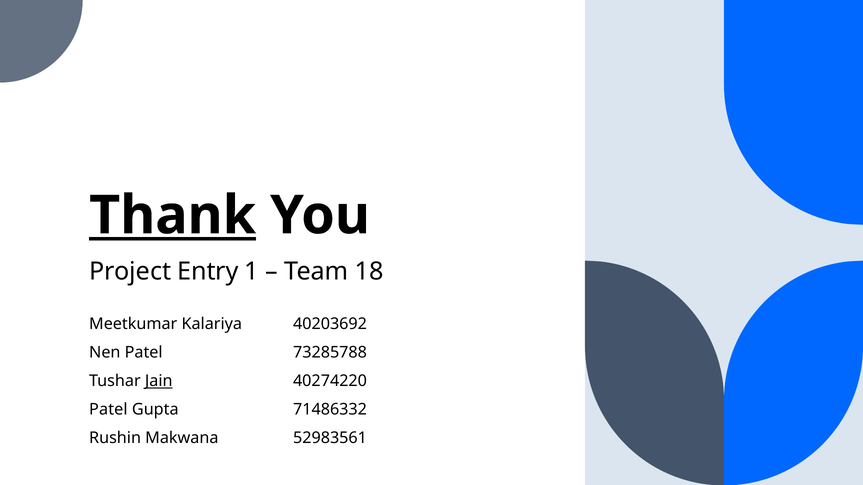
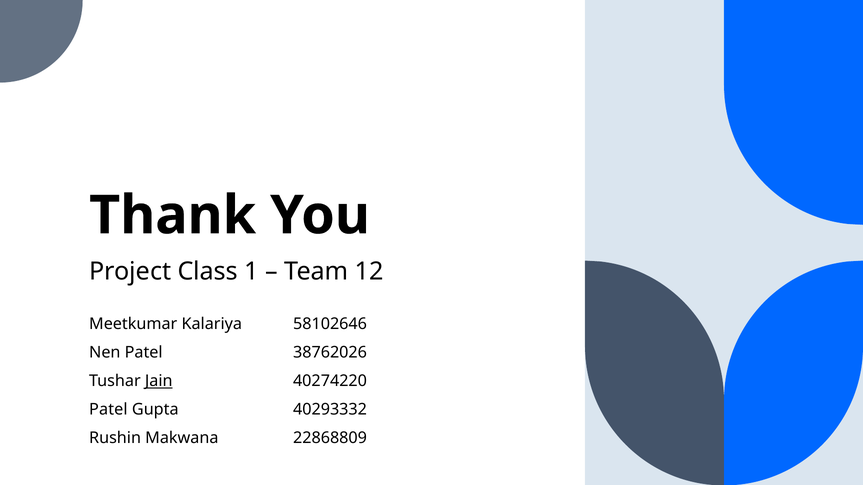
Thank underline: present -> none
Entry: Entry -> Class
18: 18 -> 12
40203692: 40203692 -> 58102646
73285788: 73285788 -> 38762026
71486332: 71486332 -> 40293332
52983561: 52983561 -> 22868809
